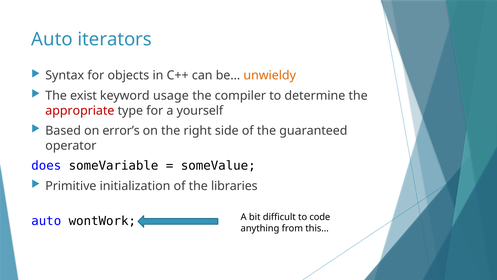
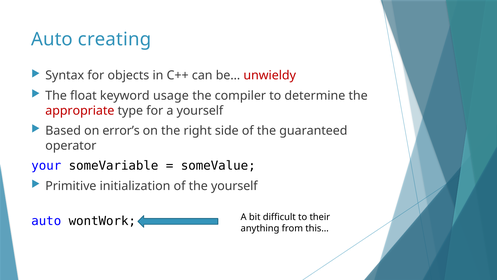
iterators: iterators -> creating
unwieldy colour: orange -> red
exist: exist -> float
does: does -> your
the libraries: libraries -> yourself
code: code -> their
